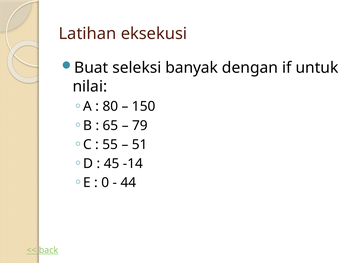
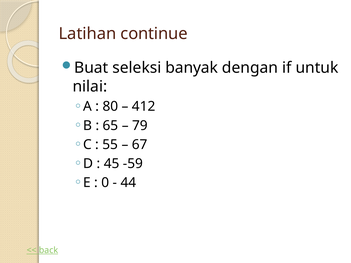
eksekusi: eksekusi -> continue
150: 150 -> 412
51: 51 -> 67
-14: -14 -> -59
